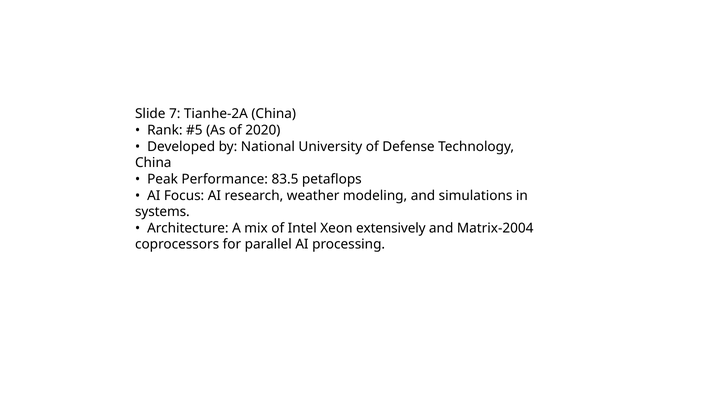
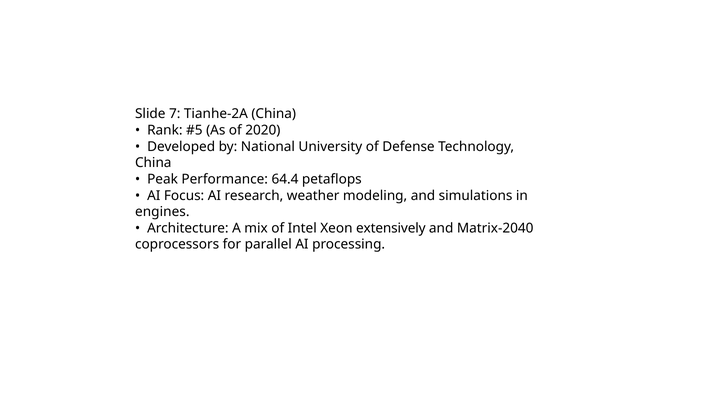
83.5: 83.5 -> 64.4
systems: systems -> engines
Matrix-2004: Matrix-2004 -> Matrix-2040
